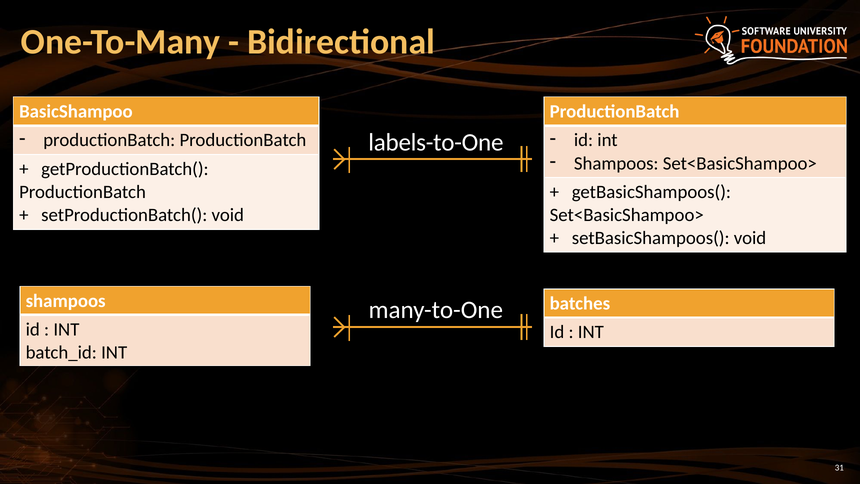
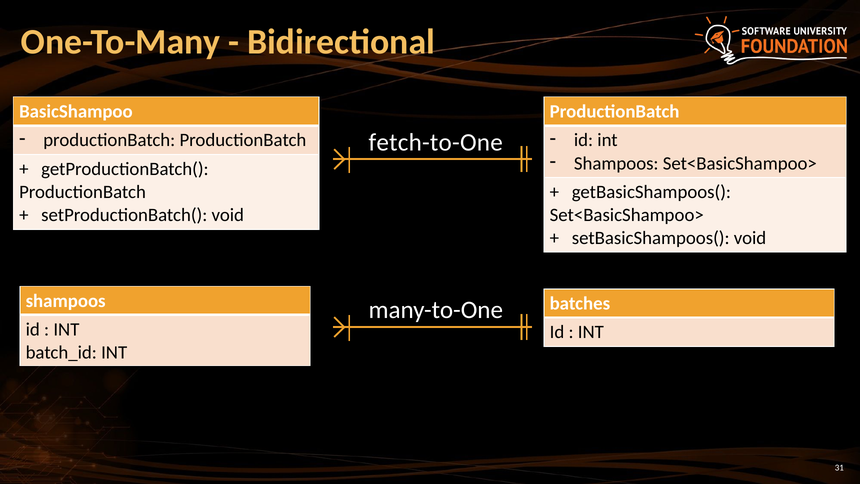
labels-to-One: labels-to-One -> fetch-to-One
